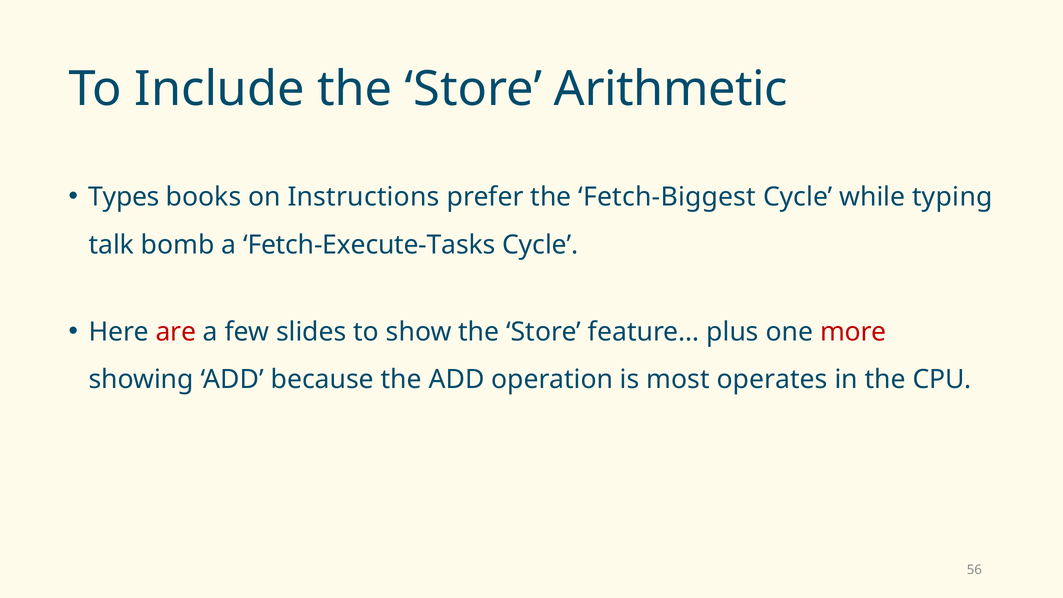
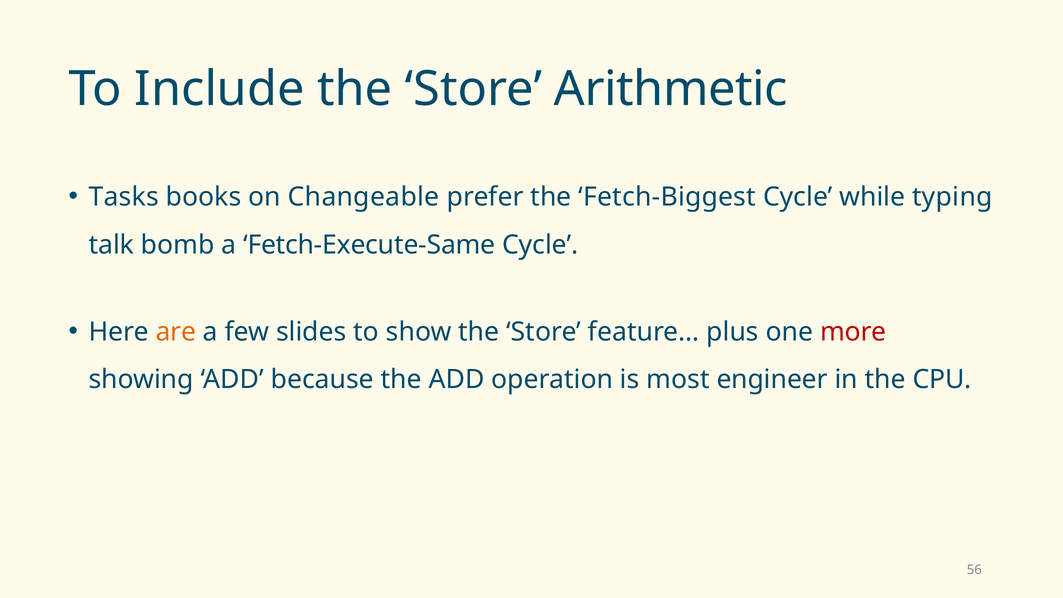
Types: Types -> Tasks
Instructions: Instructions -> Changeable
Fetch-Execute-Tasks: Fetch-Execute-Tasks -> Fetch-Execute-Same
are colour: red -> orange
operates: operates -> engineer
